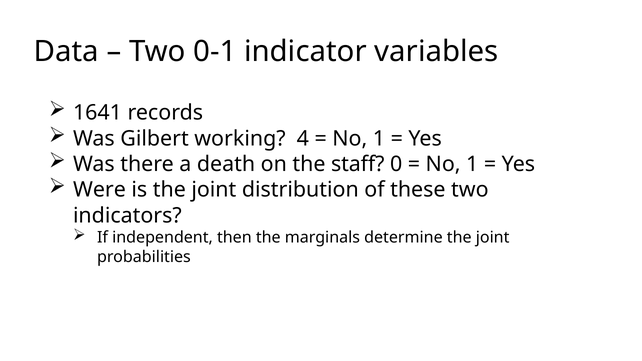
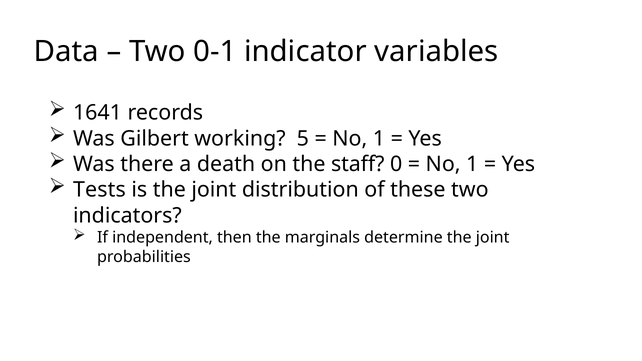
4: 4 -> 5
Were: Were -> Tests
